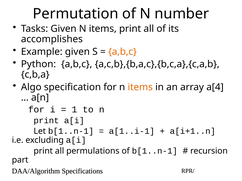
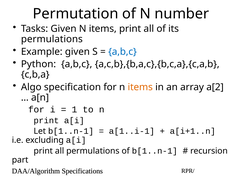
accomplishes at (52, 39): accomplishes -> permulations
a,b,c at (123, 52) colour: orange -> blue
a[4: a[4 -> a[2
